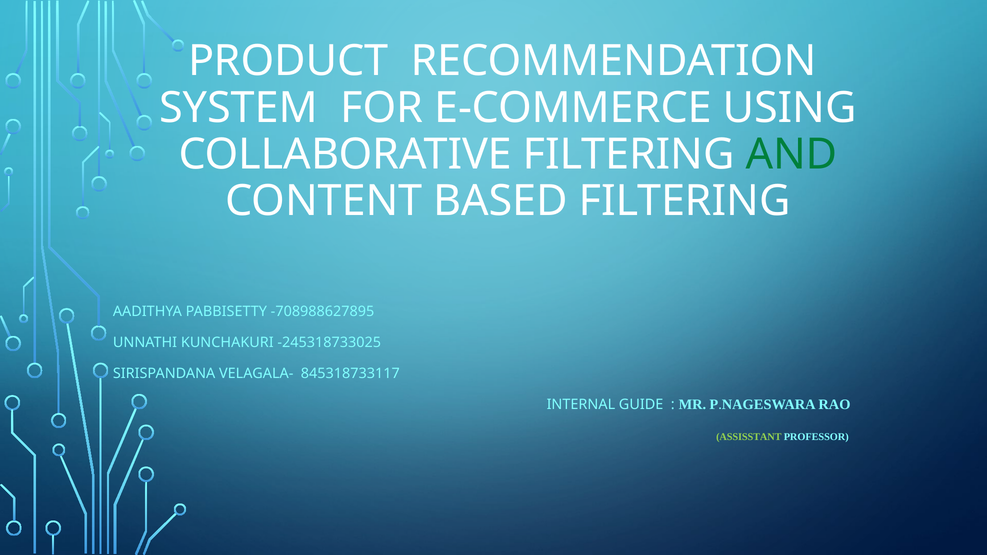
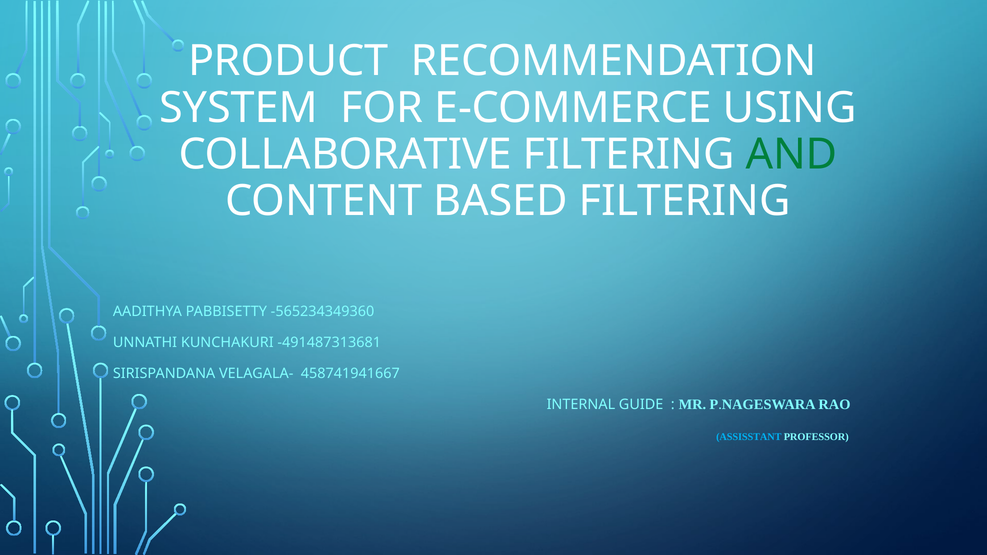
-708988627895: -708988627895 -> -565234349360
-245318733025: -245318733025 -> -491487313681
845318733117: 845318733117 -> 458741941667
ASSISSTANT colour: light green -> light blue
